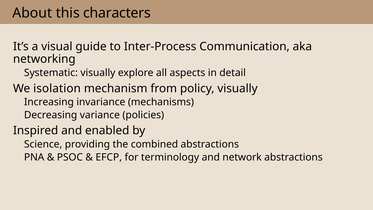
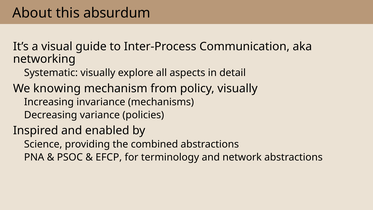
characters: characters -> absurdum
isolation: isolation -> knowing
